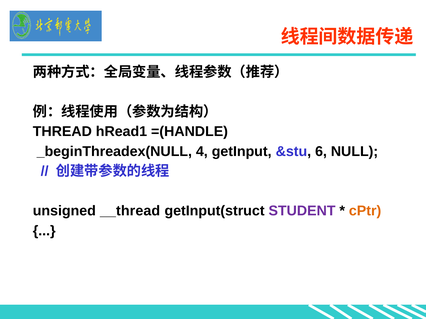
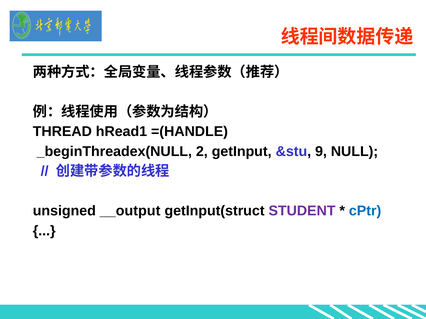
4: 4 -> 2
6: 6 -> 9
__thread: __thread -> __output
cPtr colour: orange -> blue
